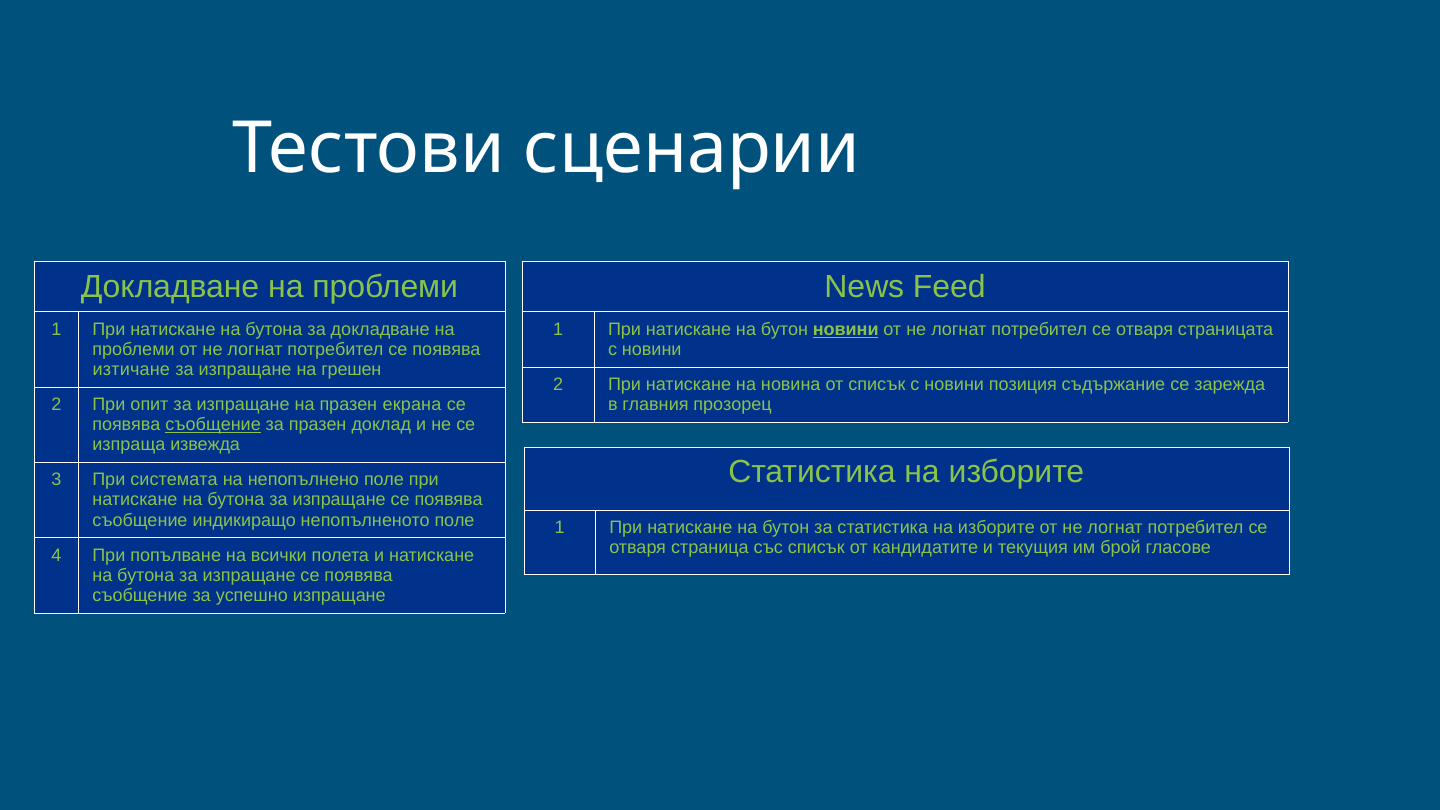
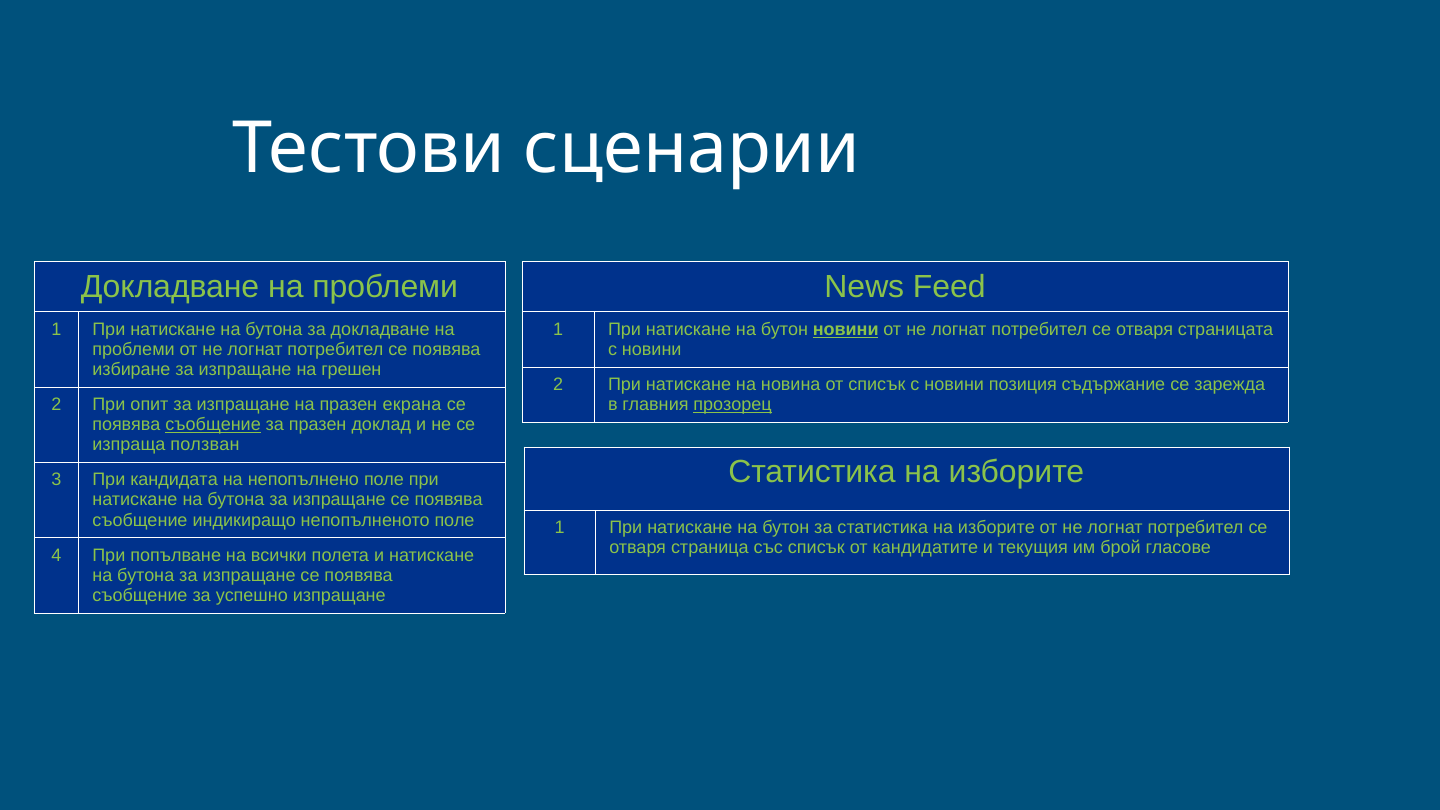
изтичане: изтичане -> избиране
прозорец underline: none -> present
извежда: извежда -> ползван
системата: системата -> кандидата
